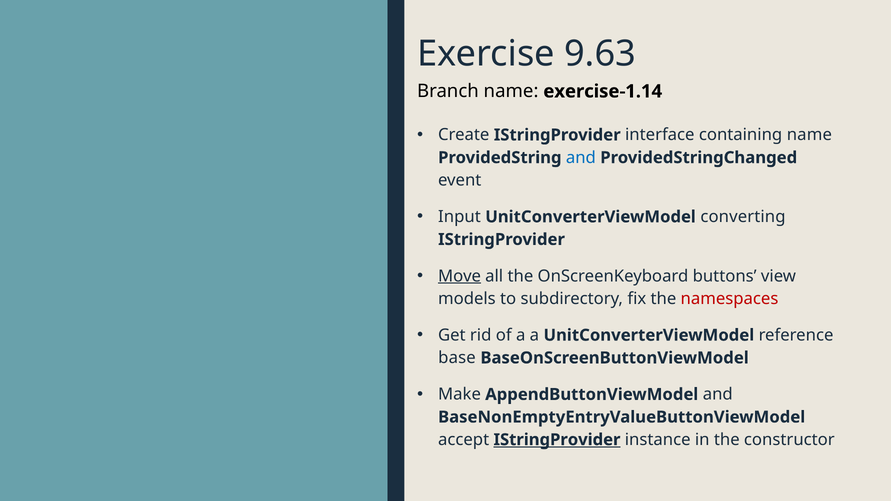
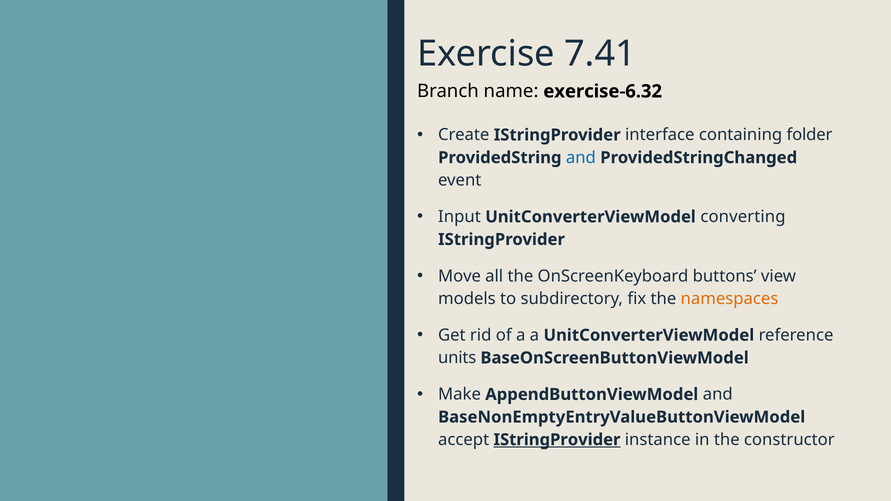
9.63: 9.63 -> 7.41
exercise-1.14: exercise-1.14 -> exercise-6.32
containing name: name -> folder
Move underline: present -> none
namespaces colour: red -> orange
base: base -> units
